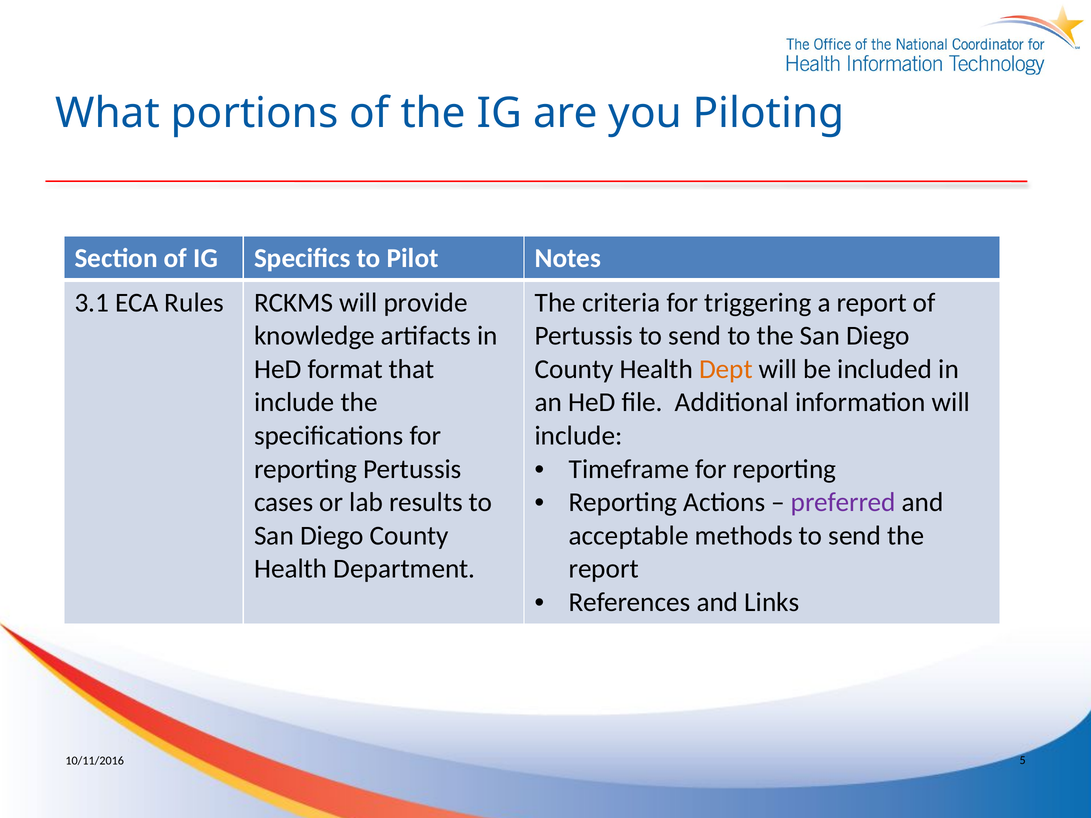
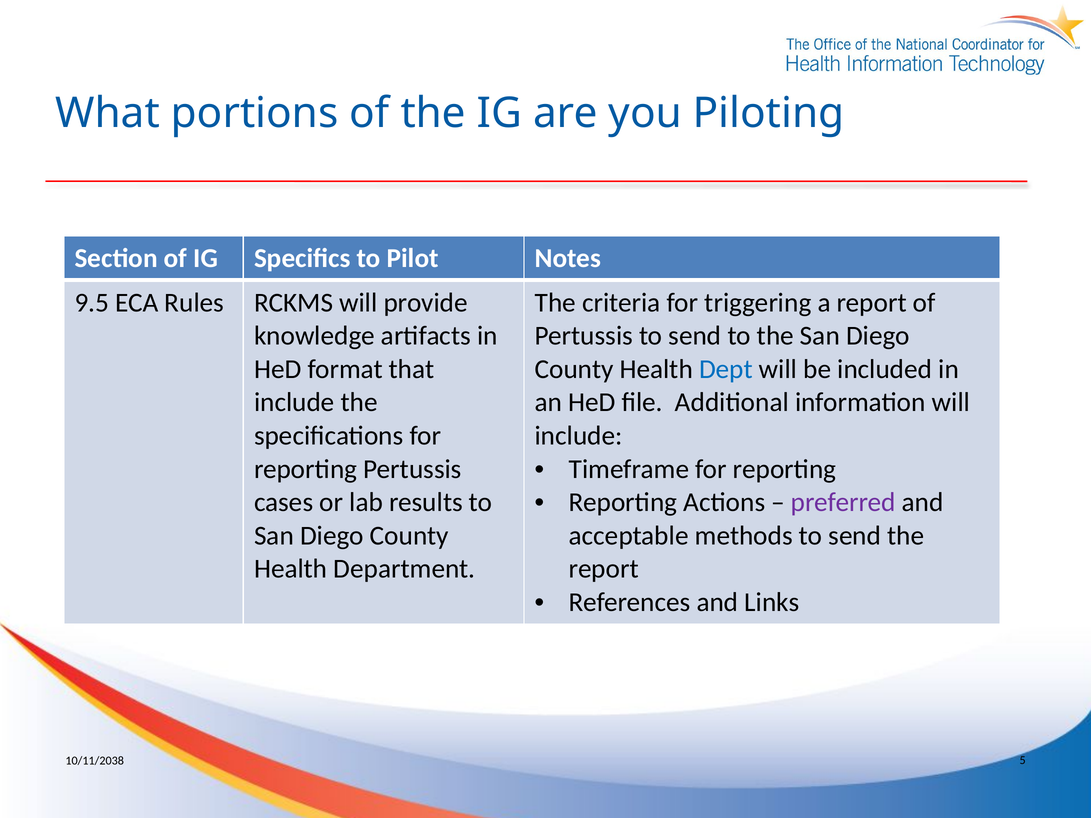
3.1: 3.1 -> 9.5
Dept colour: orange -> blue
10/11/2016: 10/11/2016 -> 10/11/2038
